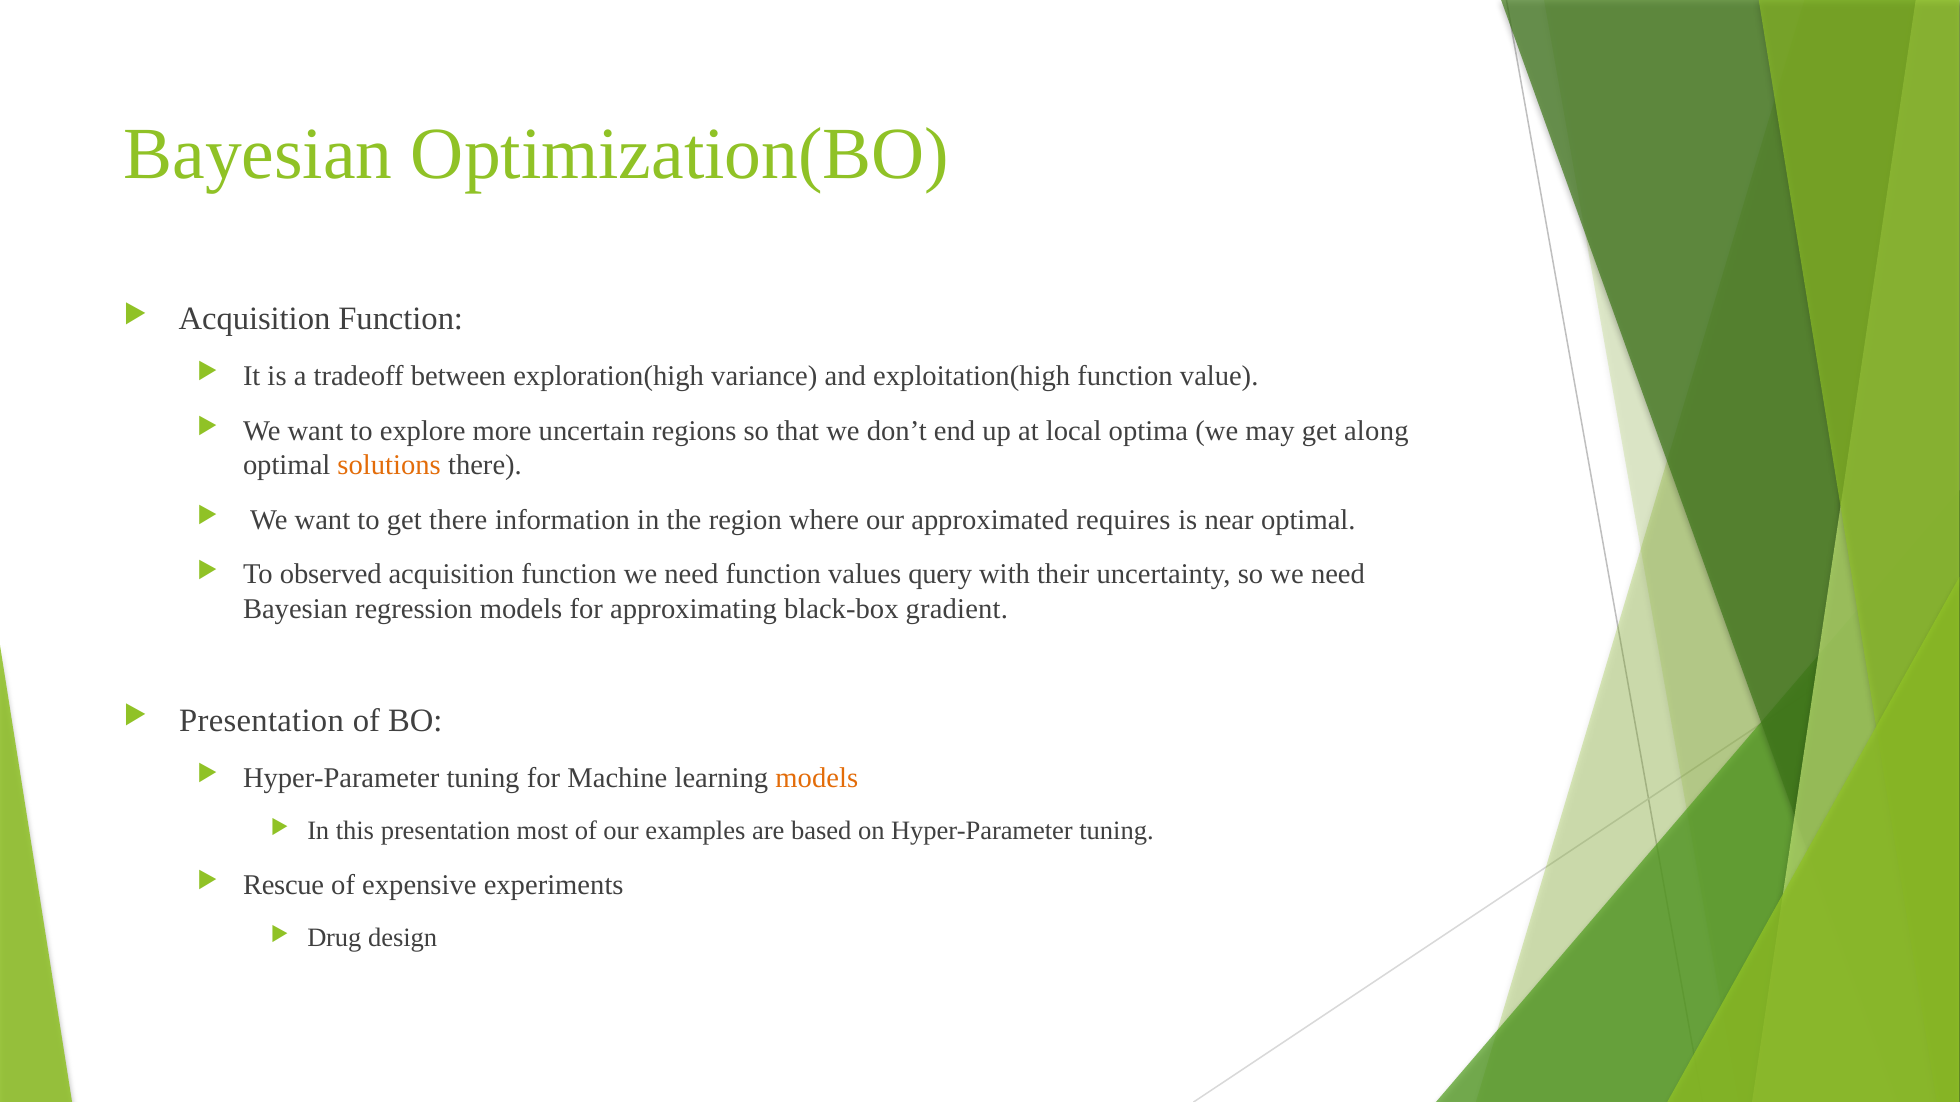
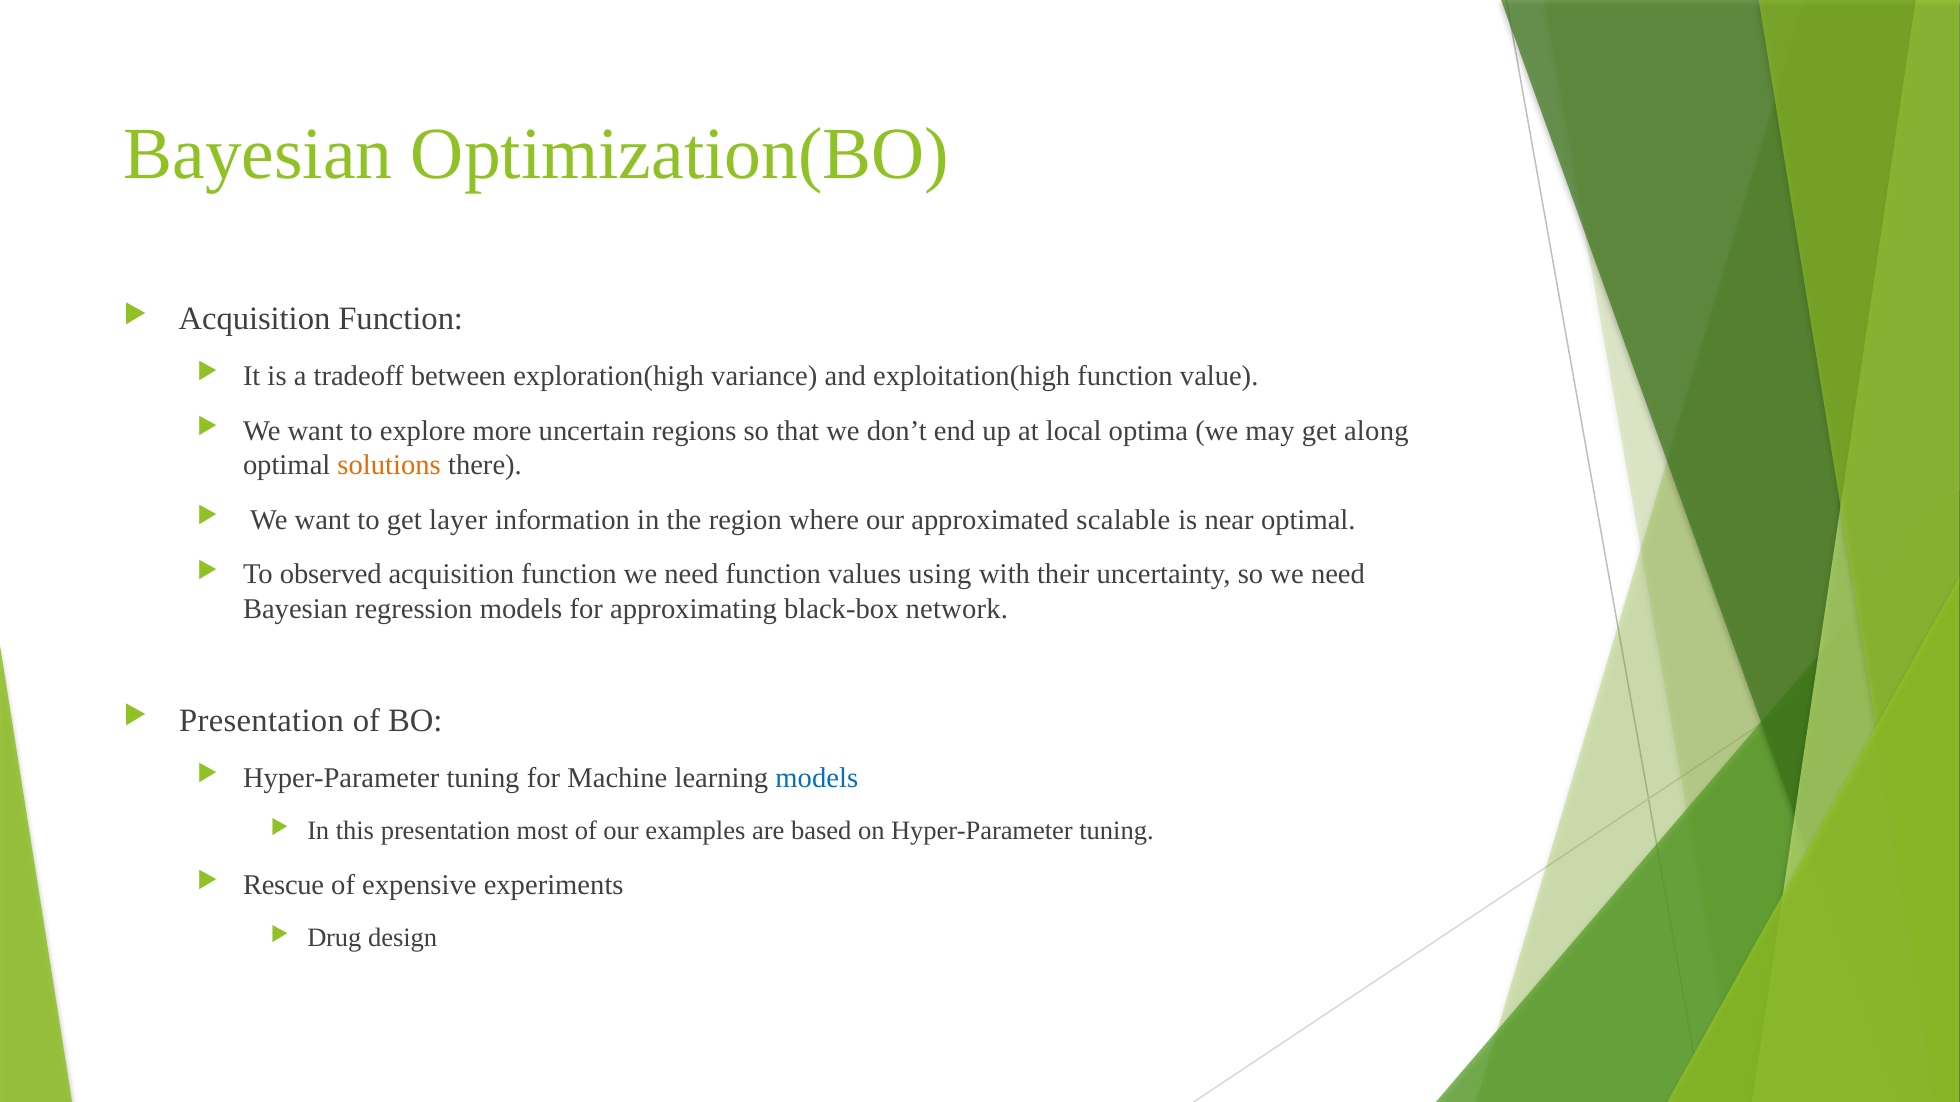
get there: there -> layer
requires: requires -> scalable
query: query -> using
gradient: gradient -> network
models at (817, 778) colour: orange -> blue
